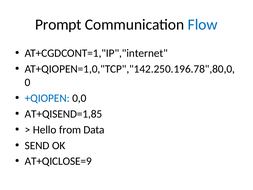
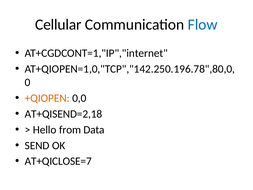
Prompt: Prompt -> Cellular
+QIOPEN colour: blue -> orange
AT+QISEND=1,85: AT+QISEND=1,85 -> AT+QISEND=2,18
AT+QICLOSE=9: AT+QICLOSE=9 -> AT+QICLOSE=7
